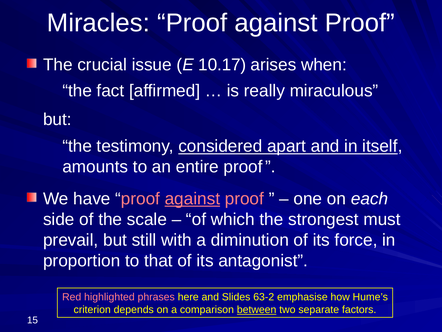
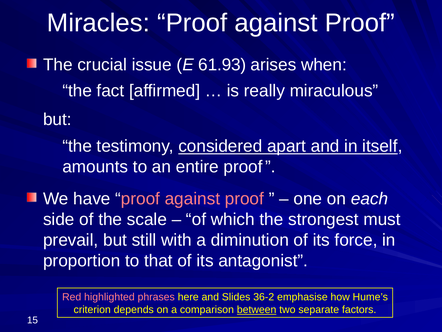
10.17: 10.17 -> 61.93
against at (192, 198) underline: present -> none
63-2: 63-2 -> 36-2
